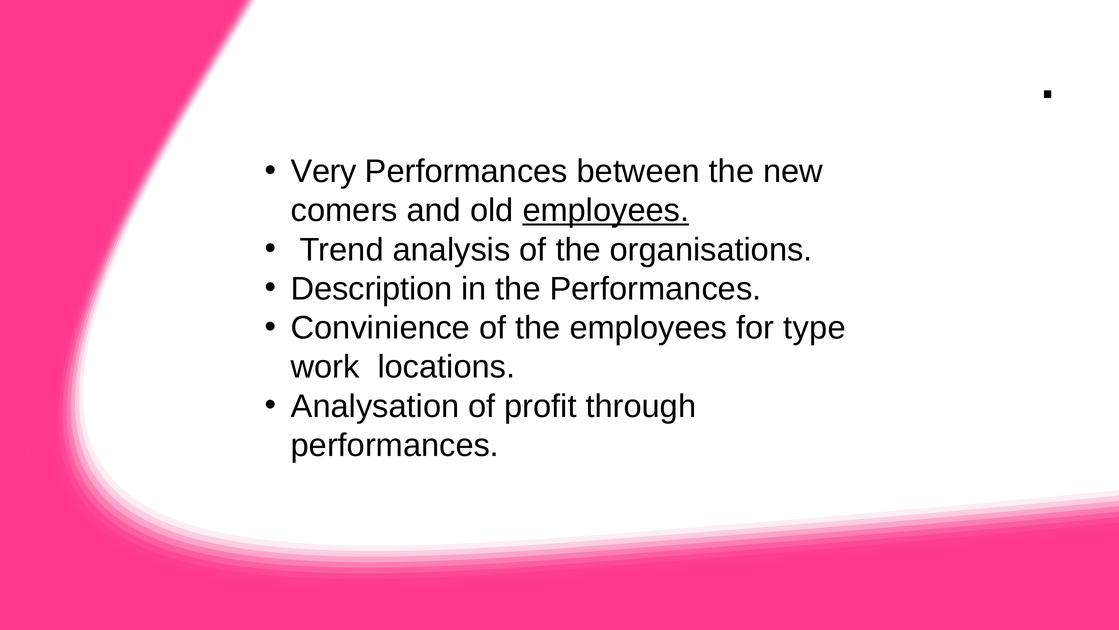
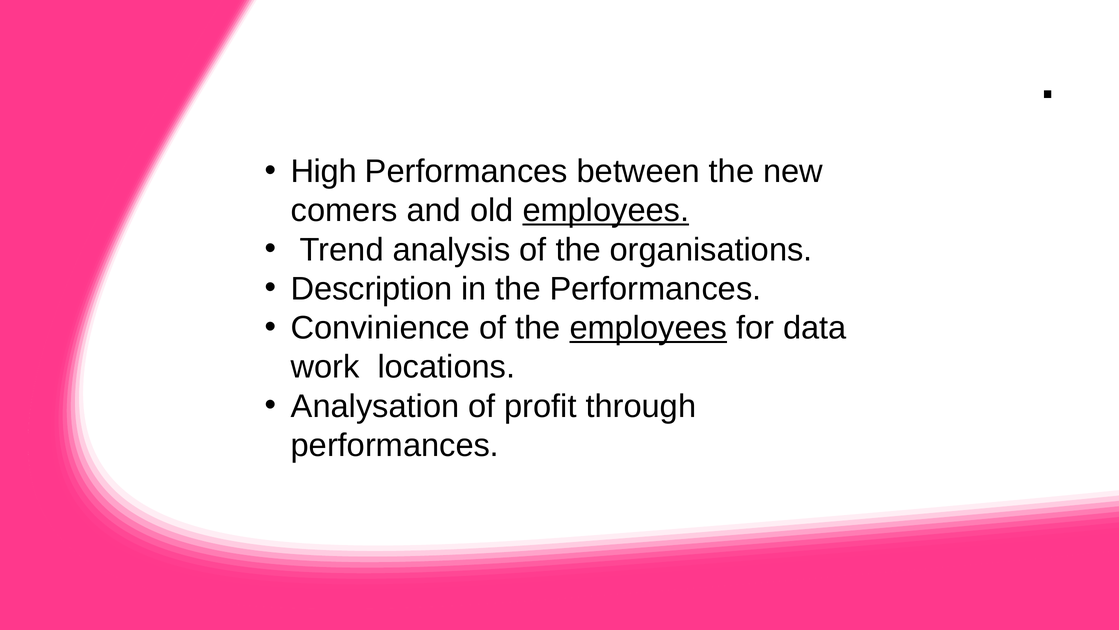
Very: Very -> High
employees at (648, 328) underline: none -> present
type: type -> data
